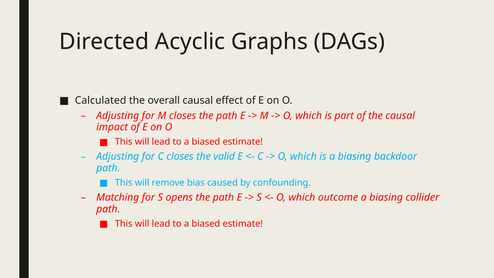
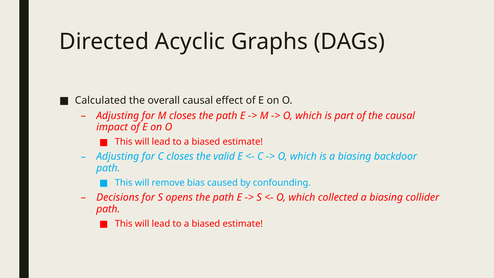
Matching: Matching -> Decisions
outcome: outcome -> collected
